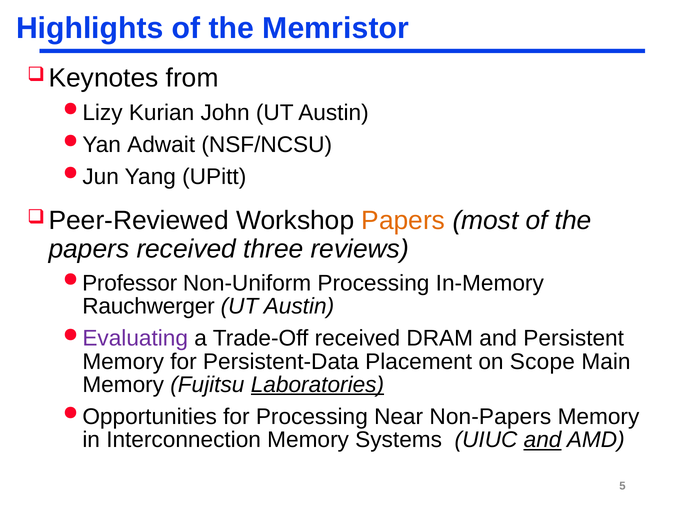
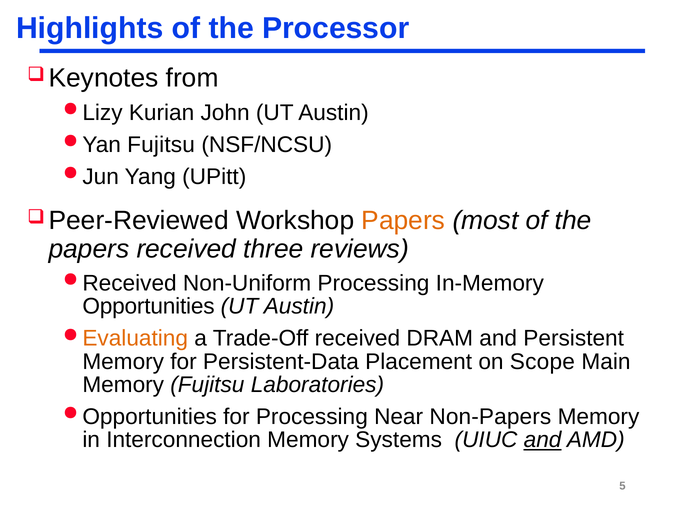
Memristor: Memristor -> Processor
Yan Adwait: Adwait -> Fujitsu
Professor at (130, 283): Professor -> Received
Rauchwerger at (149, 306): Rauchwerger -> Opportunities
Evaluating colour: purple -> orange
Laboratories underline: present -> none
